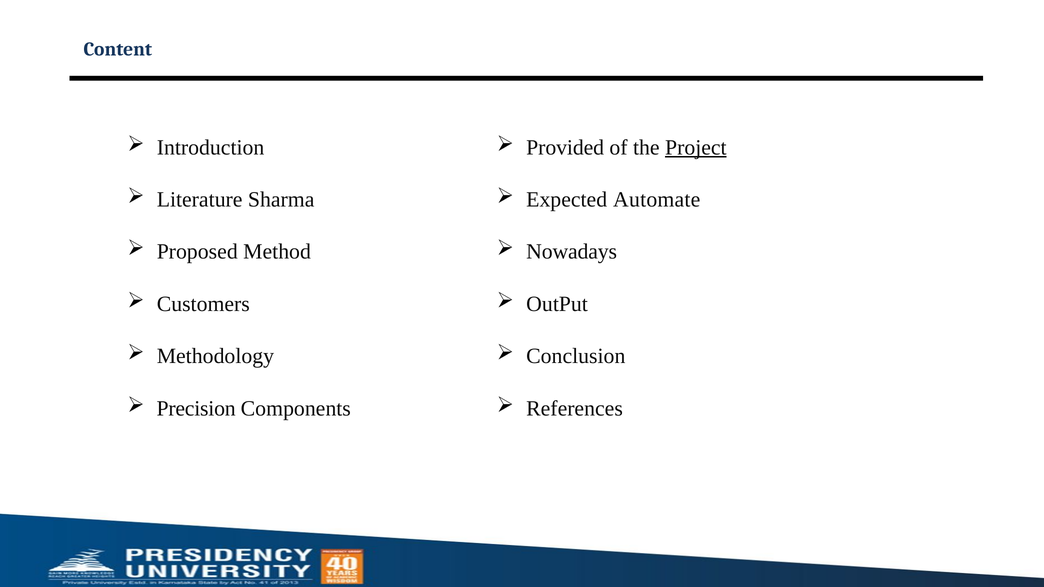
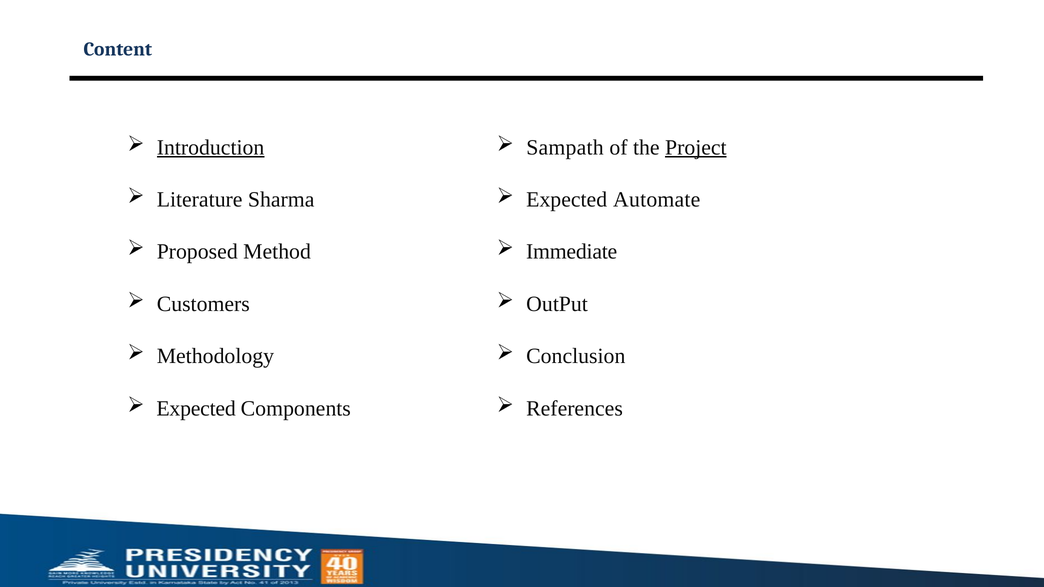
Introduction underline: none -> present
Provided: Provided -> Sampath
Nowadays: Nowadays -> Immediate
Precision at (196, 409): Precision -> Expected
